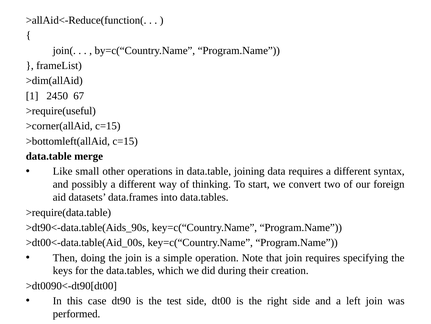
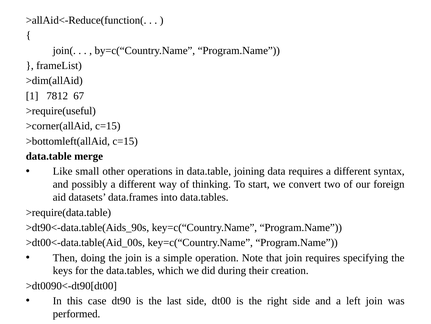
2450: 2450 -> 7812
test: test -> last
